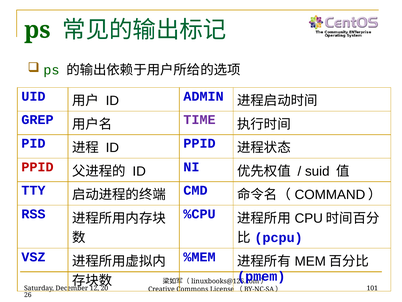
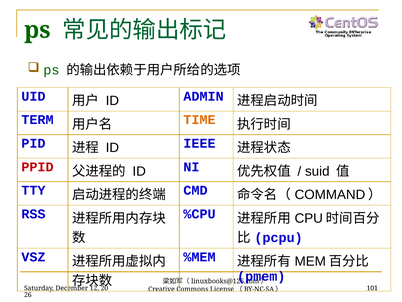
GREP: GREP -> TERM
TIME colour: purple -> orange
ID PPID: PPID -> IEEE
